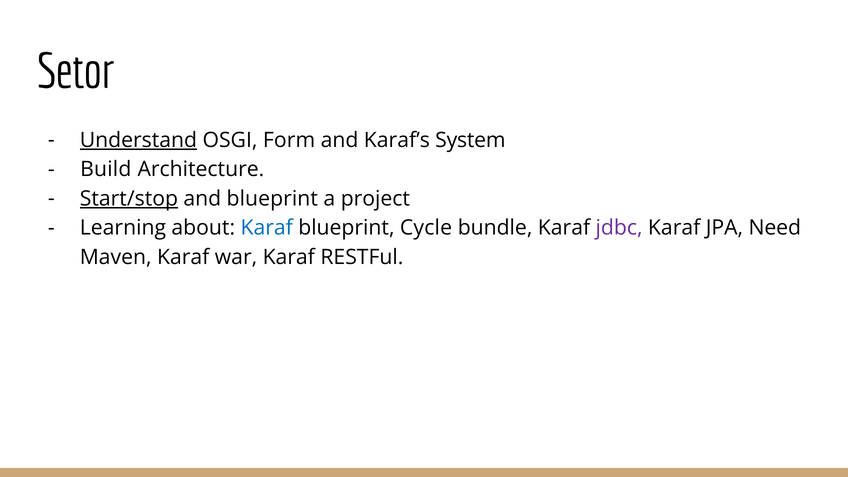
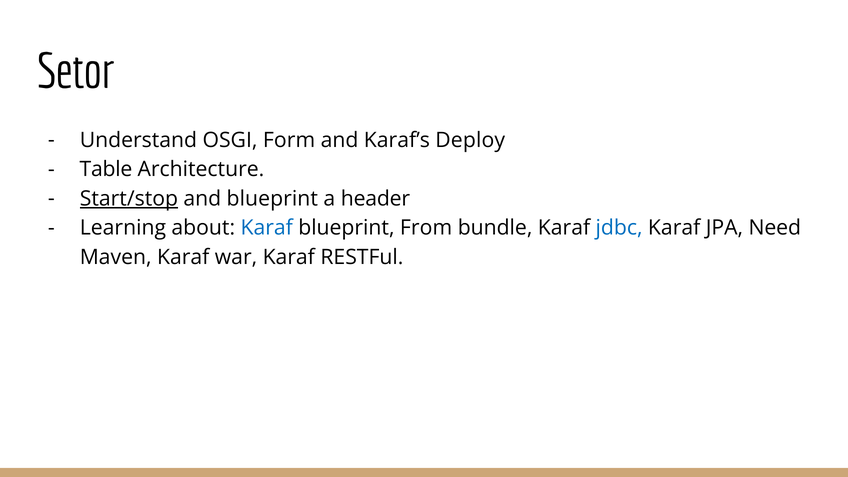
Understand underline: present -> none
System: System -> Deploy
Build: Build -> Table
project: project -> header
Cycle: Cycle -> From
jdbc colour: purple -> blue
